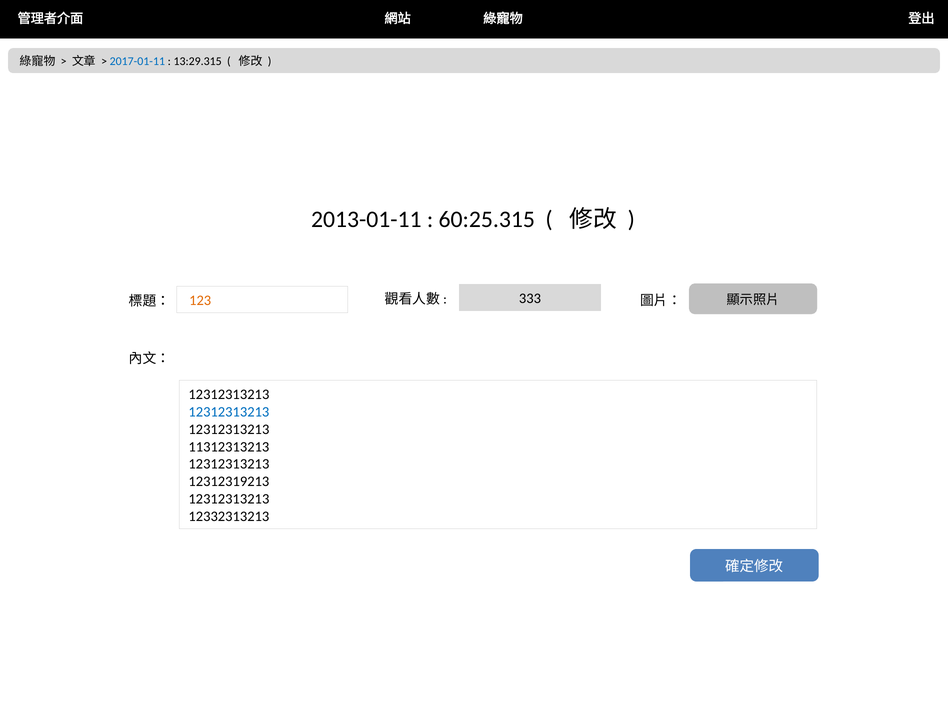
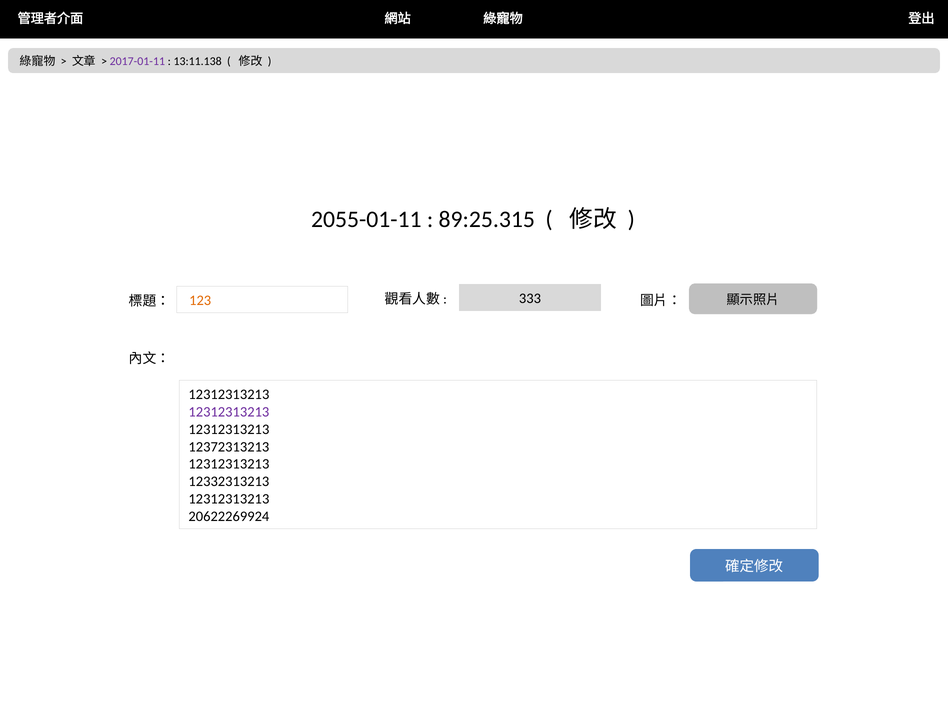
2017-01-11 colour: blue -> purple
13:29.315: 13:29.315 -> 13:11.138
2013-01-11: 2013-01-11 -> 2055-01-11
60:25.315: 60:25.315 -> 89:25.315
12312313213 at (229, 412) colour: blue -> purple
11312313213: 11312313213 -> 12372313213
12312319213: 12312319213 -> 12332313213
12332313213: 12332313213 -> 20622269924
